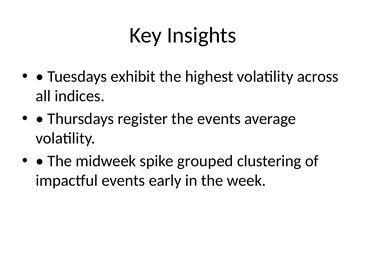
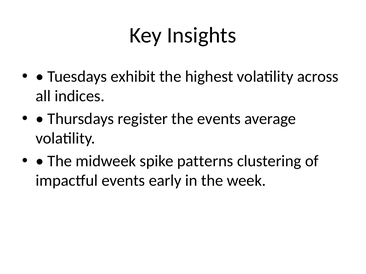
grouped: grouped -> patterns
